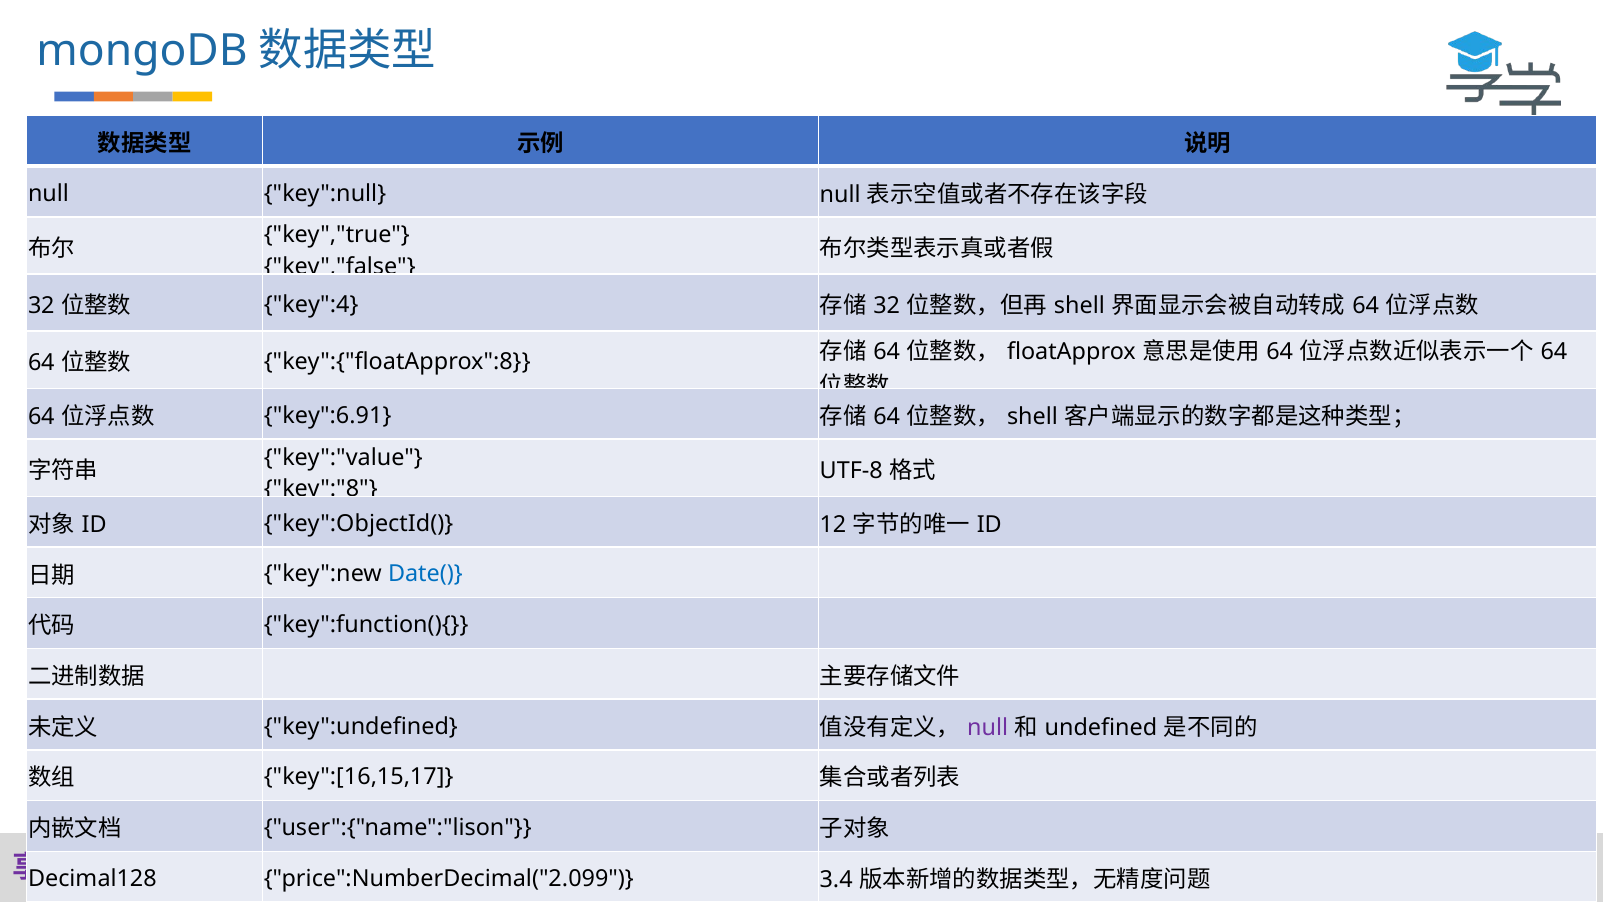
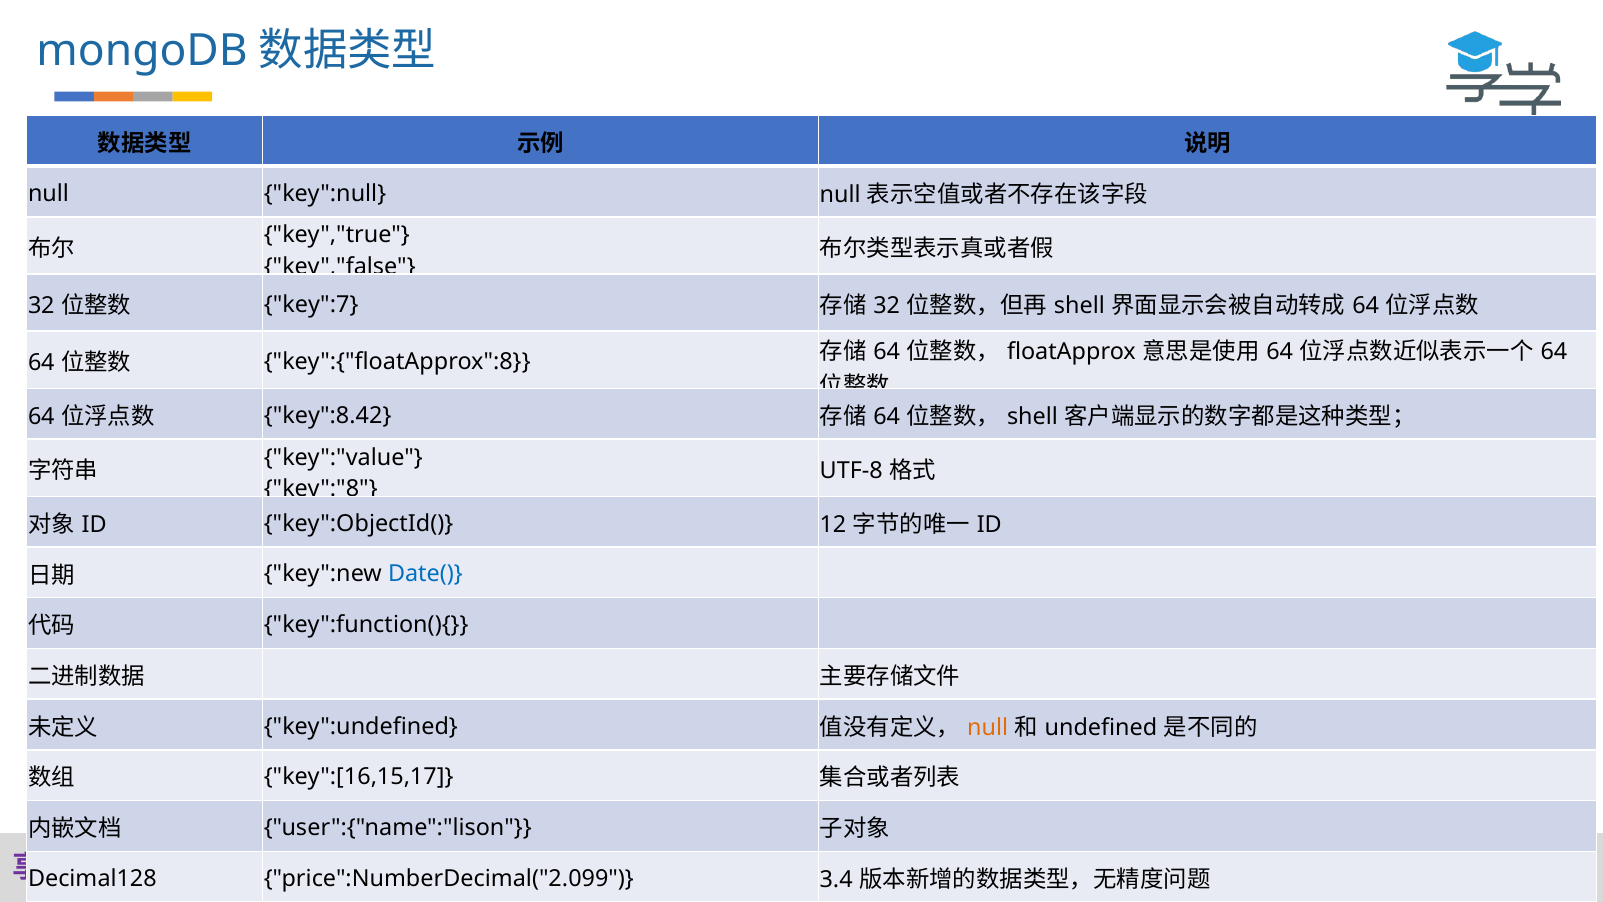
key":4: key":4 -> key":7
key":6.91: key":6.91 -> key":8.42
null at (988, 727) colour: purple -> orange
